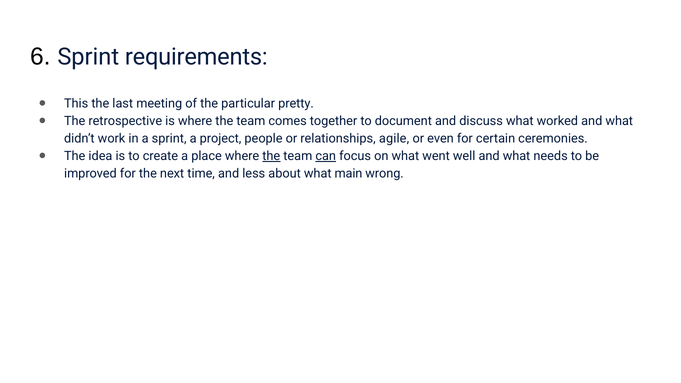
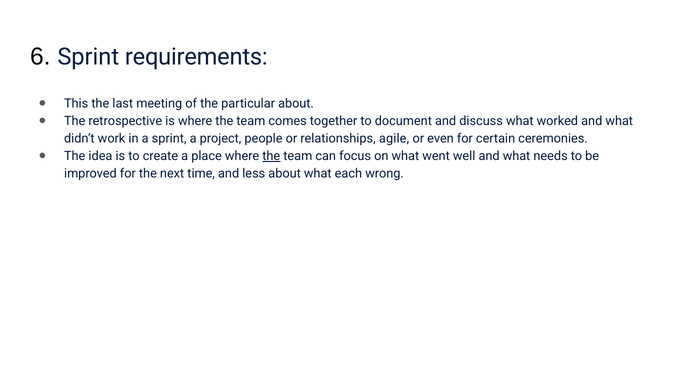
particular pretty: pretty -> about
can underline: present -> none
main: main -> each
